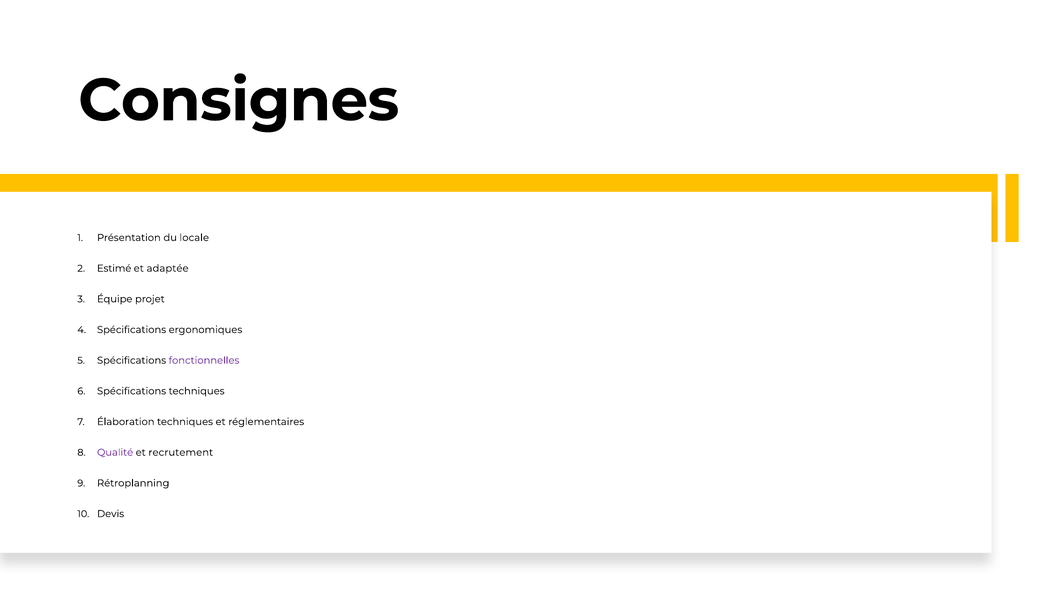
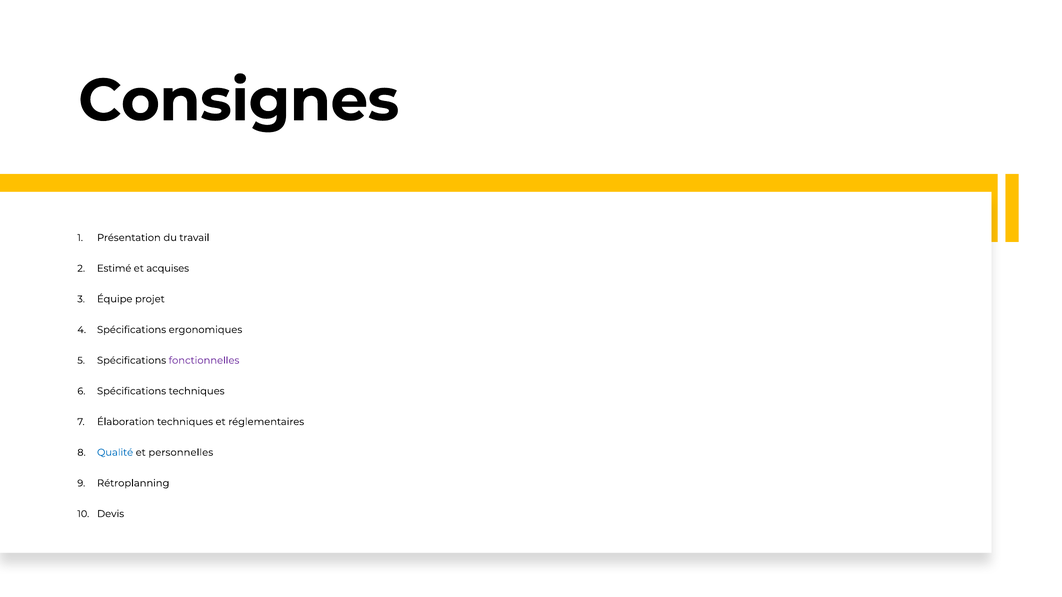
locale: locale -> travail
adaptée: adaptée -> acquises
Qualité colour: purple -> blue
recrutement: recrutement -> personnelles
